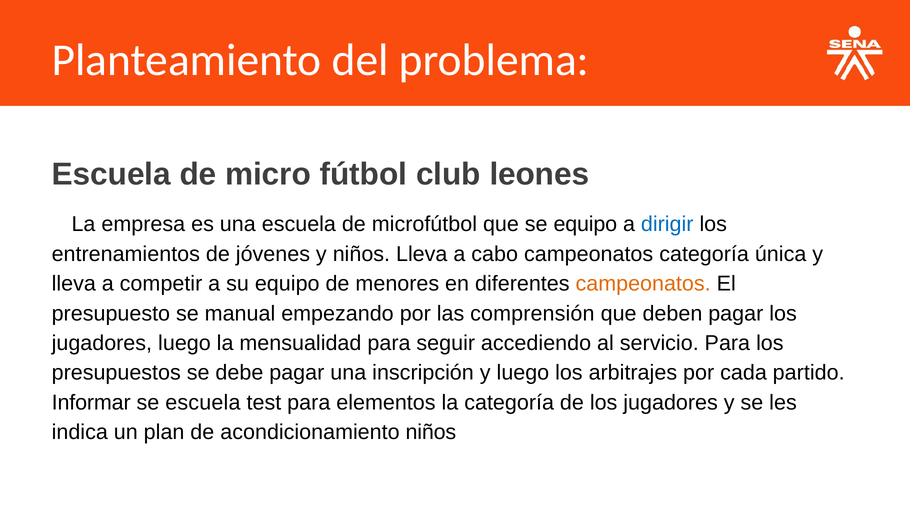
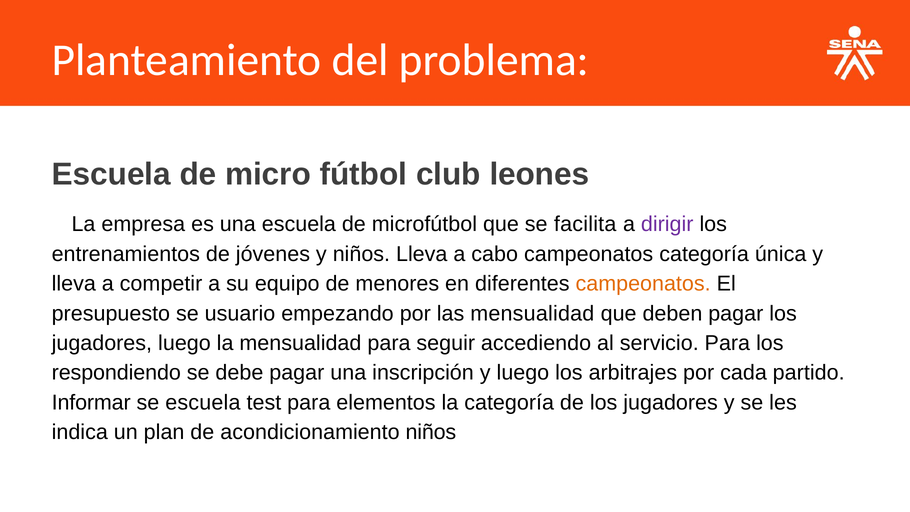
se equipo: equipo -> facilita
dirigir colour: blue -> purple
manual: manual -> usuario
las comprensión: comprensión -> mensualidad
presupuestos: presupuestos -> respondiendo
